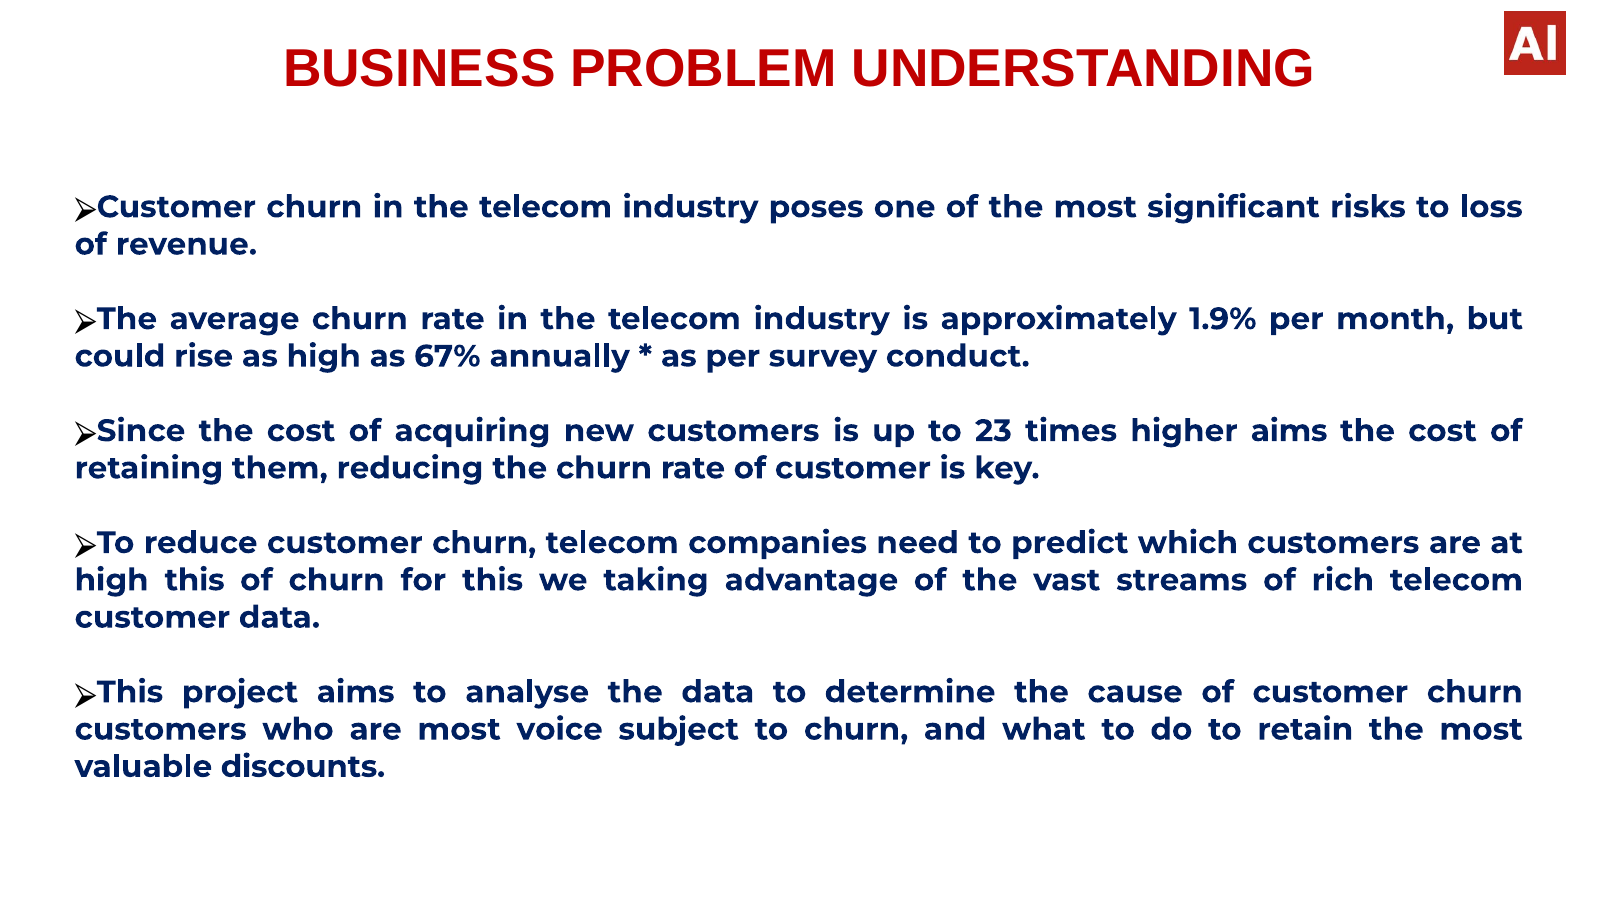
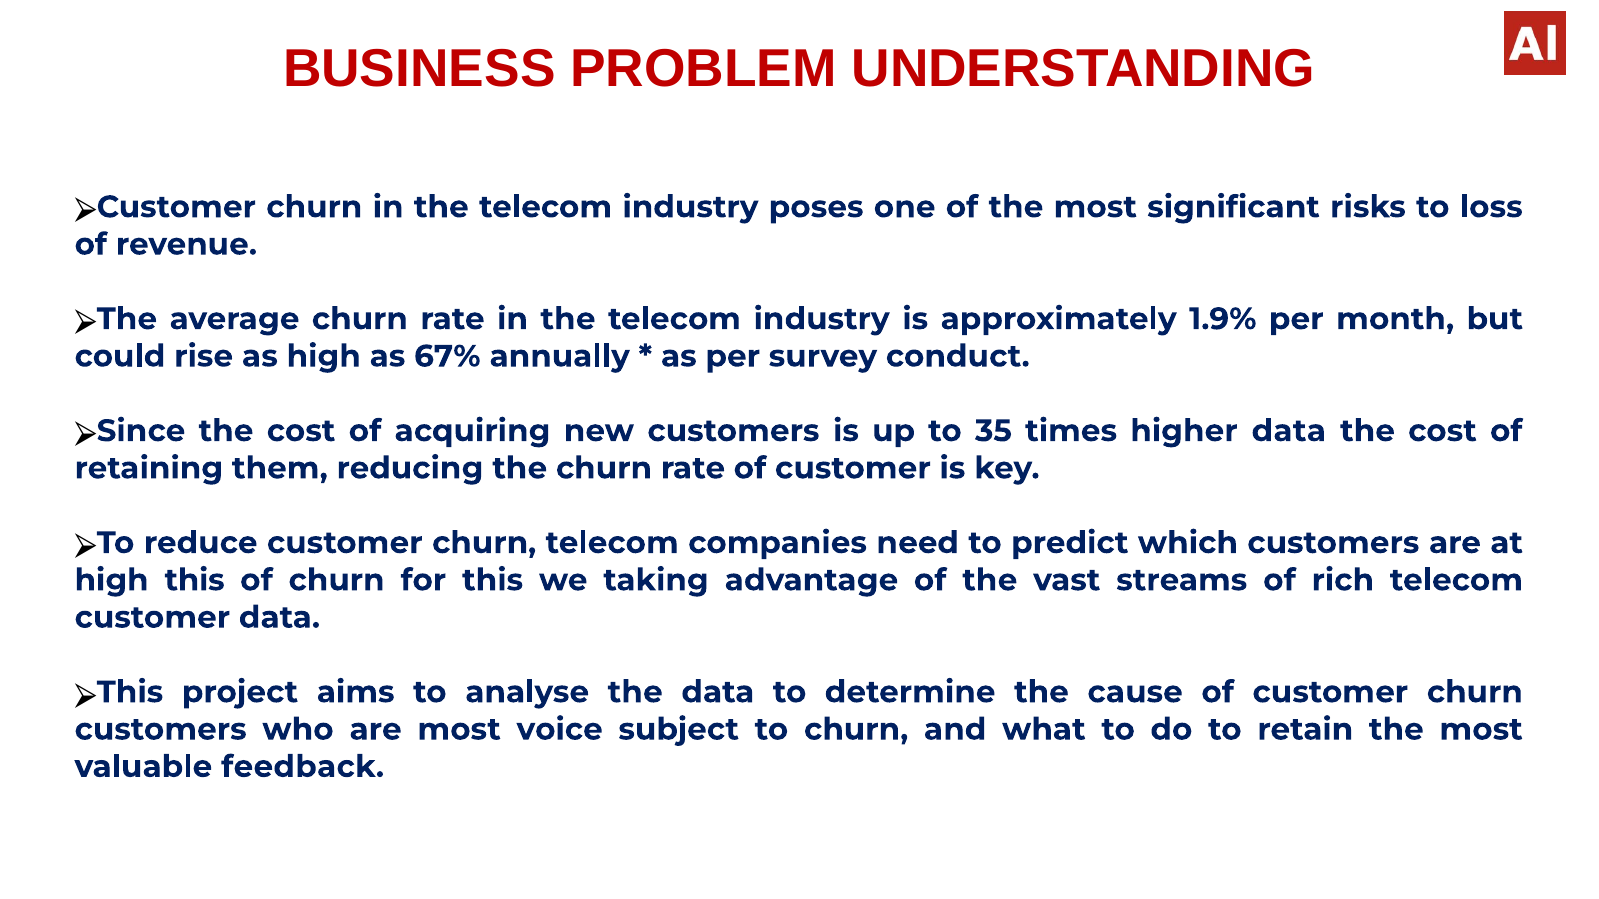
23: 23 -> 35
higher aims: aims -> data
discounts: discounts -> feedback
